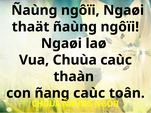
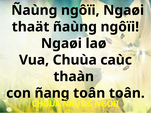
ñang caùc: caùc -> toân
